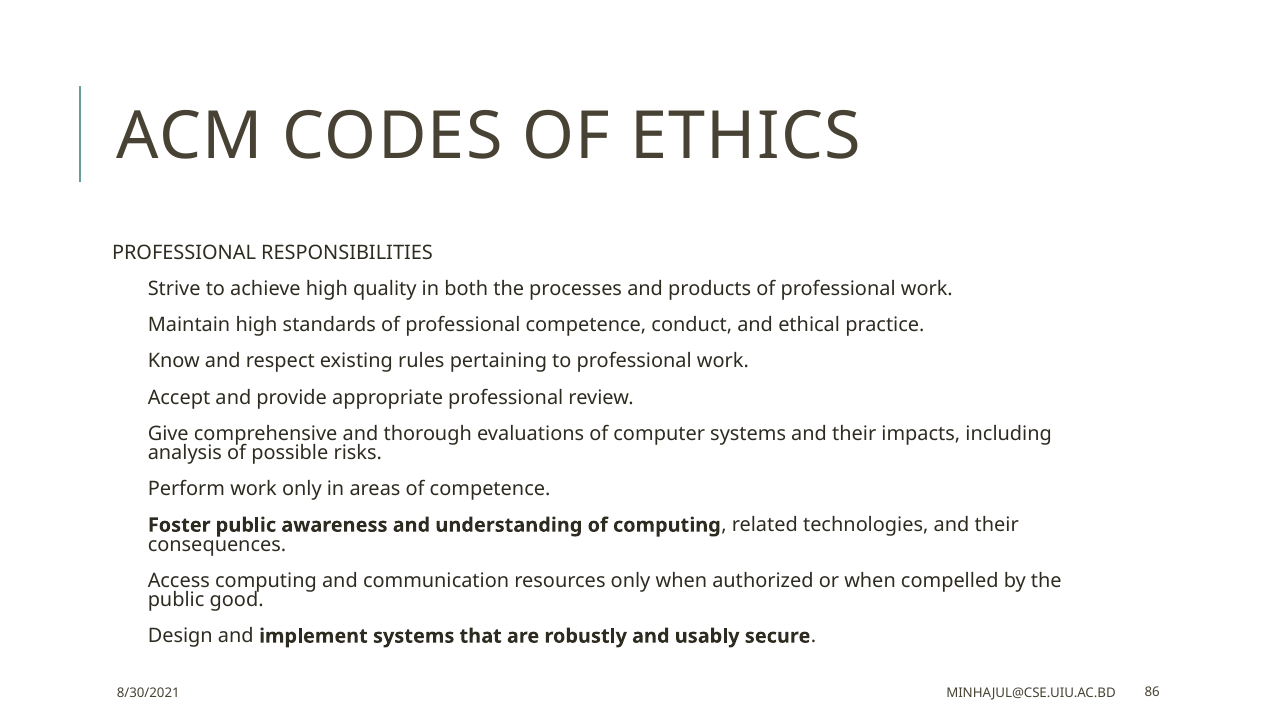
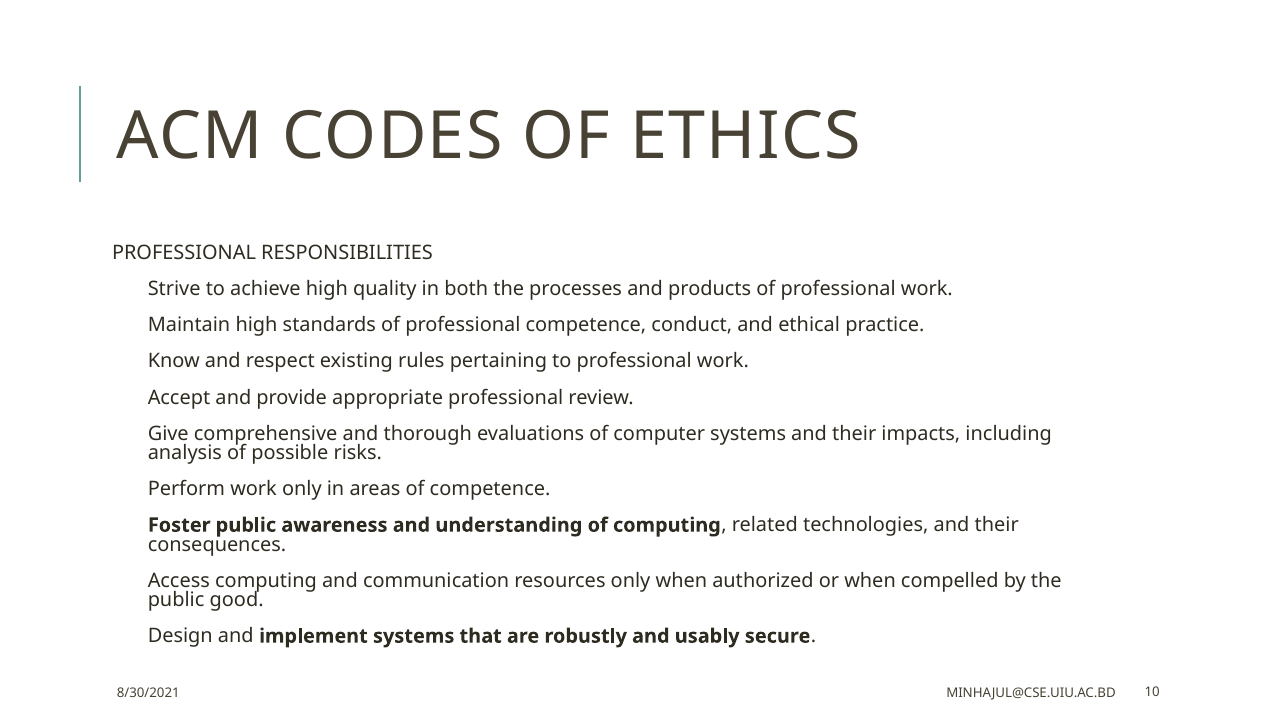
86: 86 -> 10
